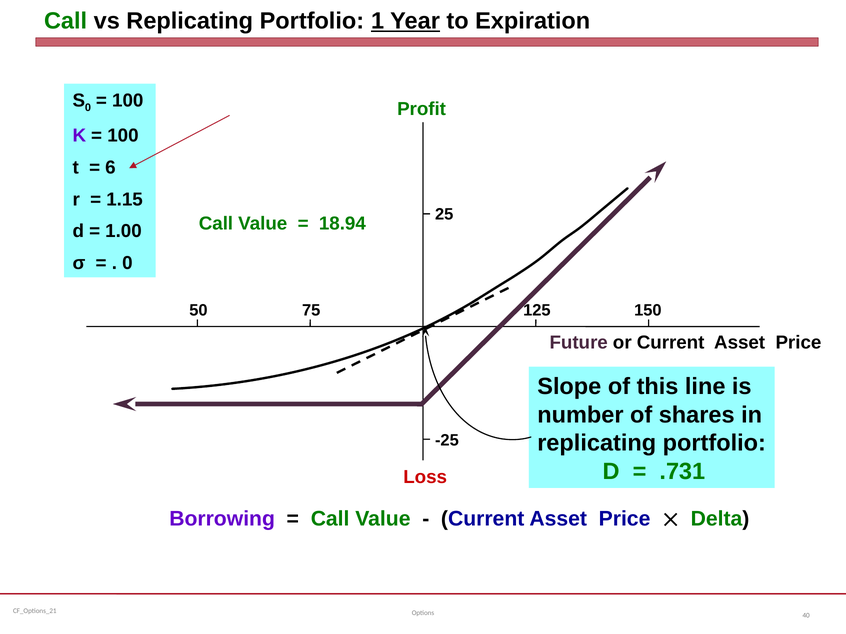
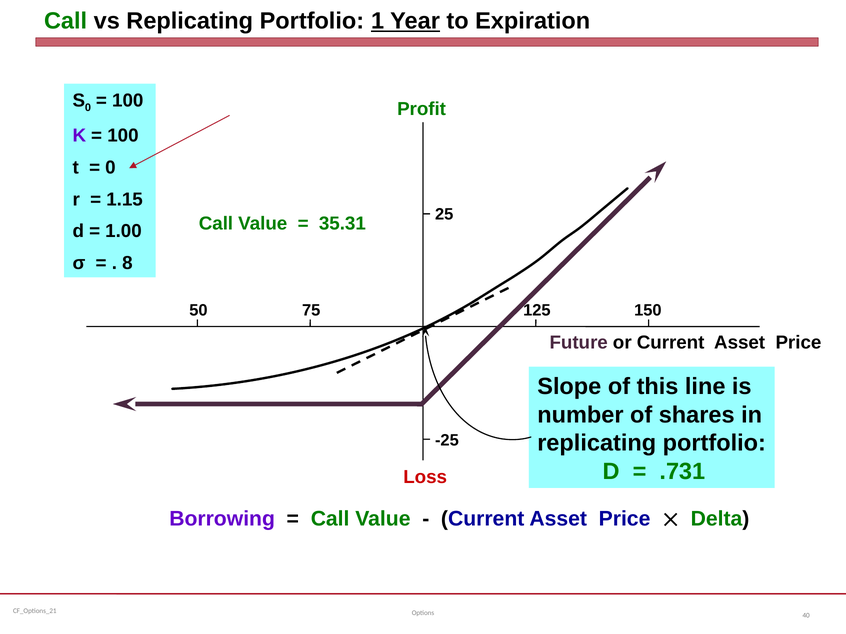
6 at (110, 168): 6 -> 0
18.94: 18.94 -> 35.31
0 at (127, 263): 0 -> 8
